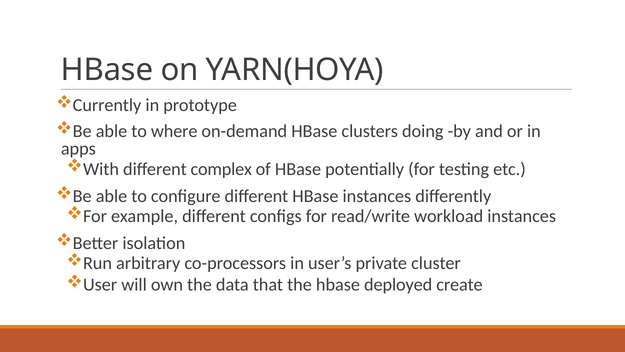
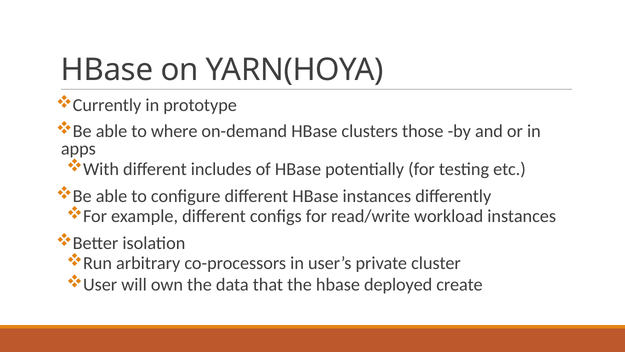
doing: doing -> those
complex: complex -> includes
